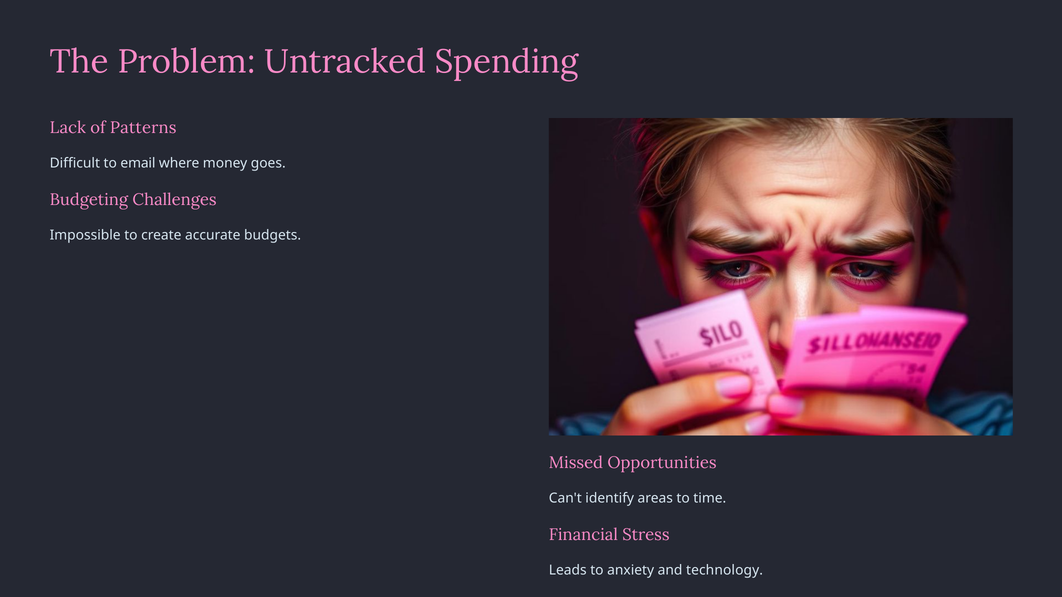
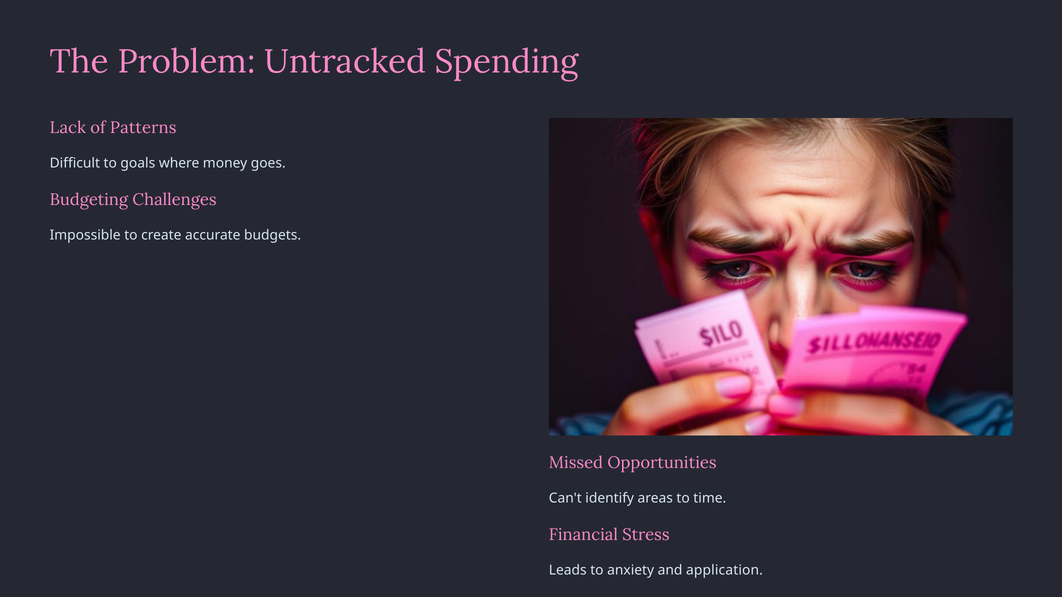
email: email -> goals
technology: technology -> application
